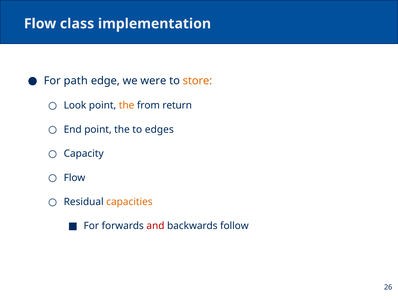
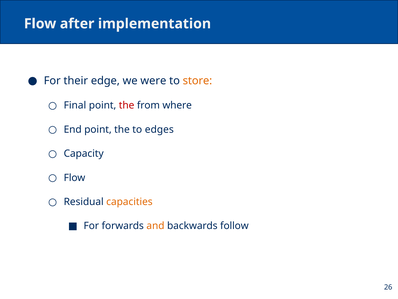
class: class -> after
path: path -> their
Look: Look -> Final
the at (127, 105) colour: orange -> red
return: return -> where
and colour: red -> orange
